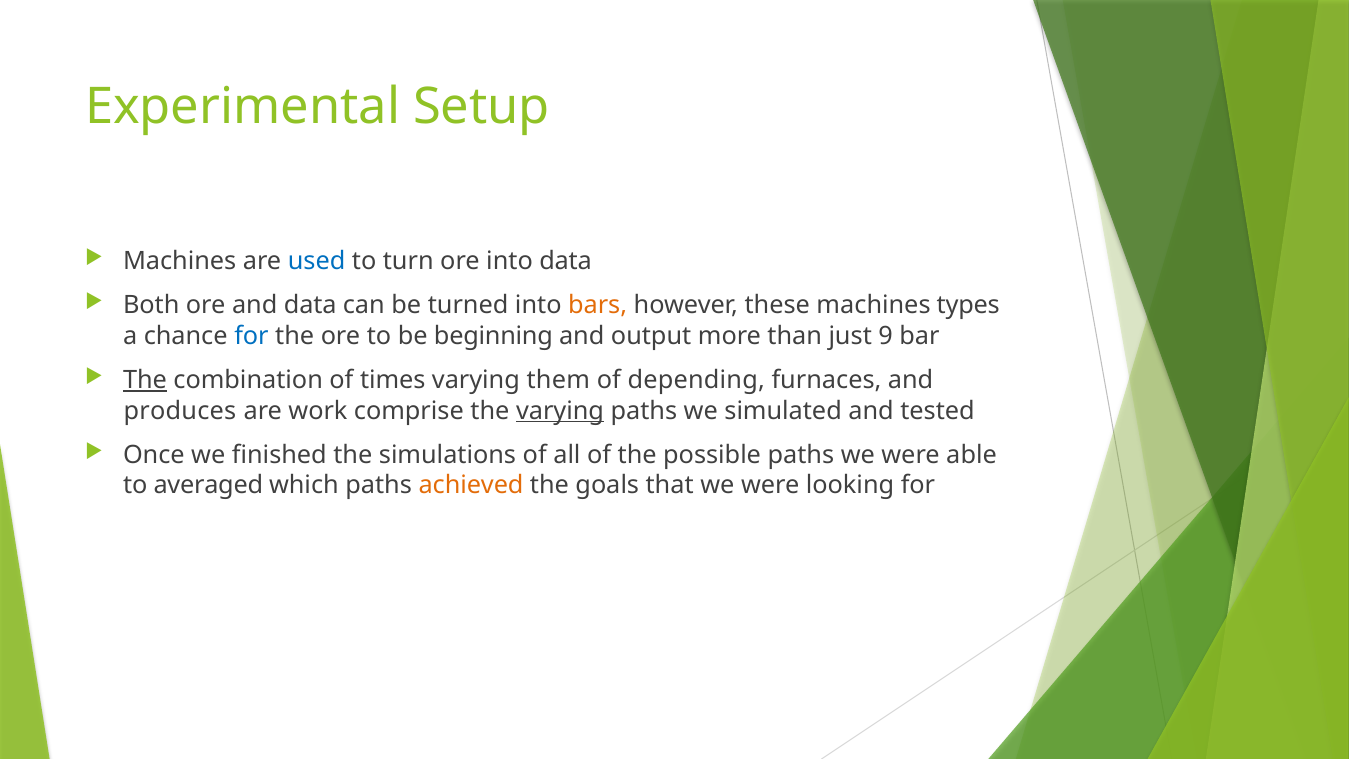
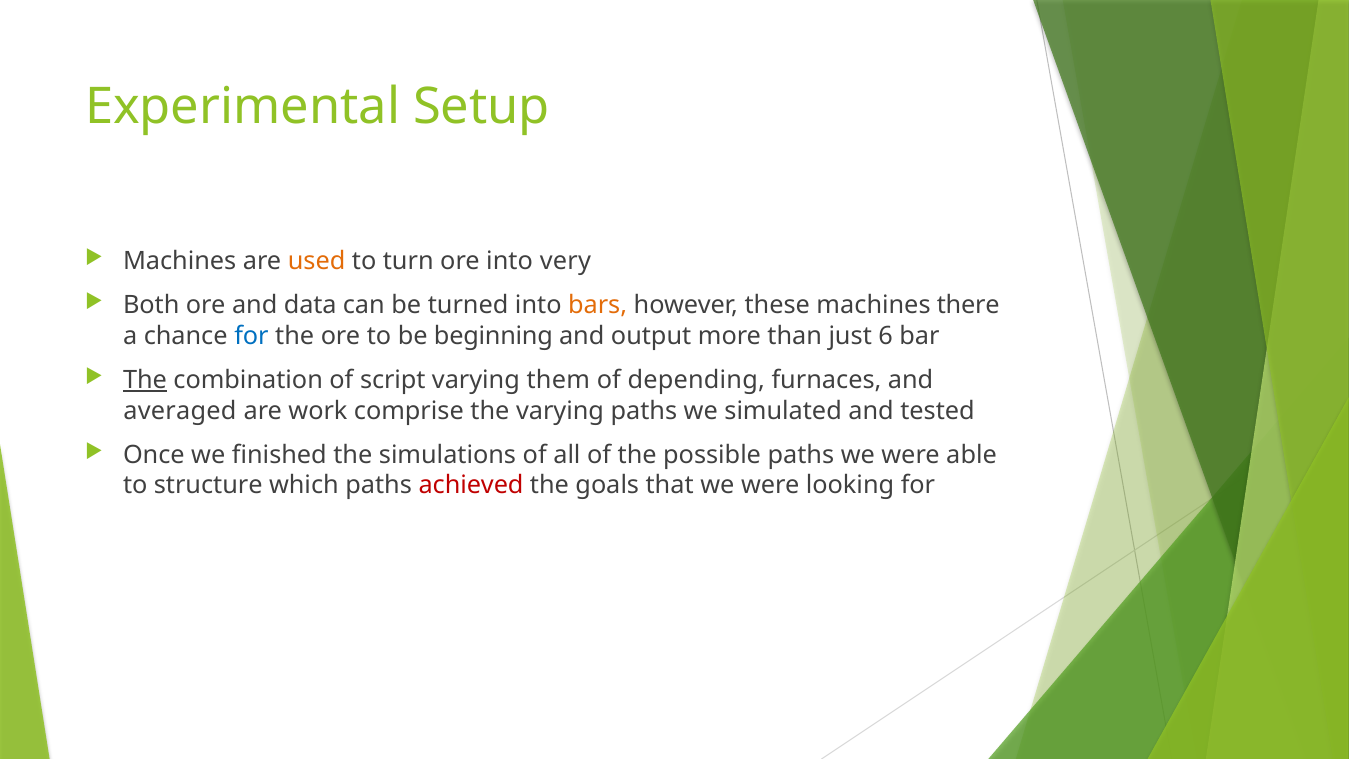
used colour: blue -> orange
into data: data -> very
types: types -> there
9: 9 -> 6
times: times -> script
produces: produces -> averaged
varying at (560, 411) underline: present -> none
averaged: averaged -> structure
achieved colour: orange -> red
